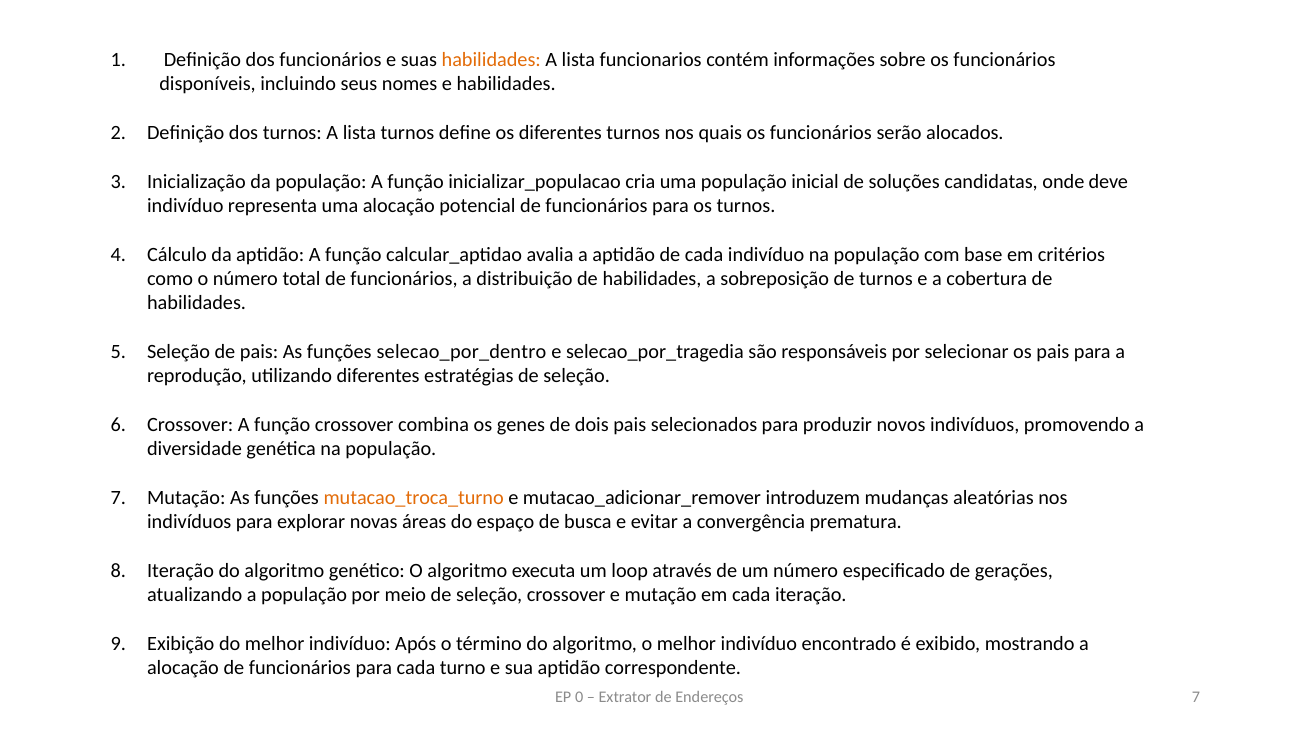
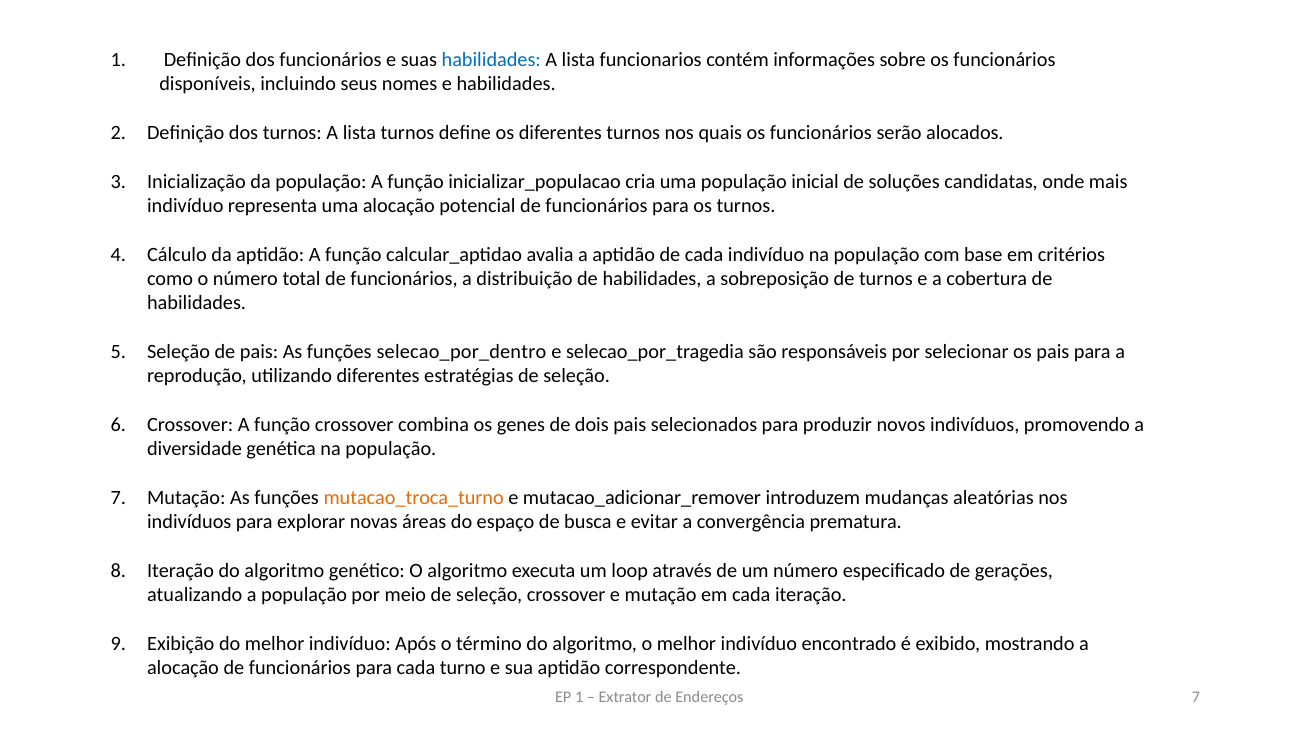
habilidades at (491, 60) colour: orange -> blue
deve: deve -> mais
EP 0: 0 -> 1
